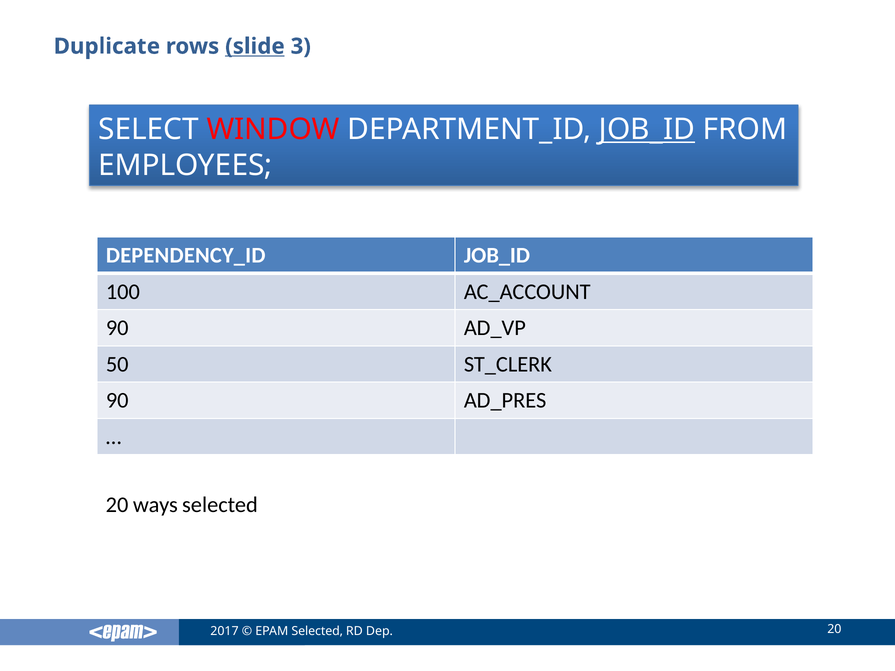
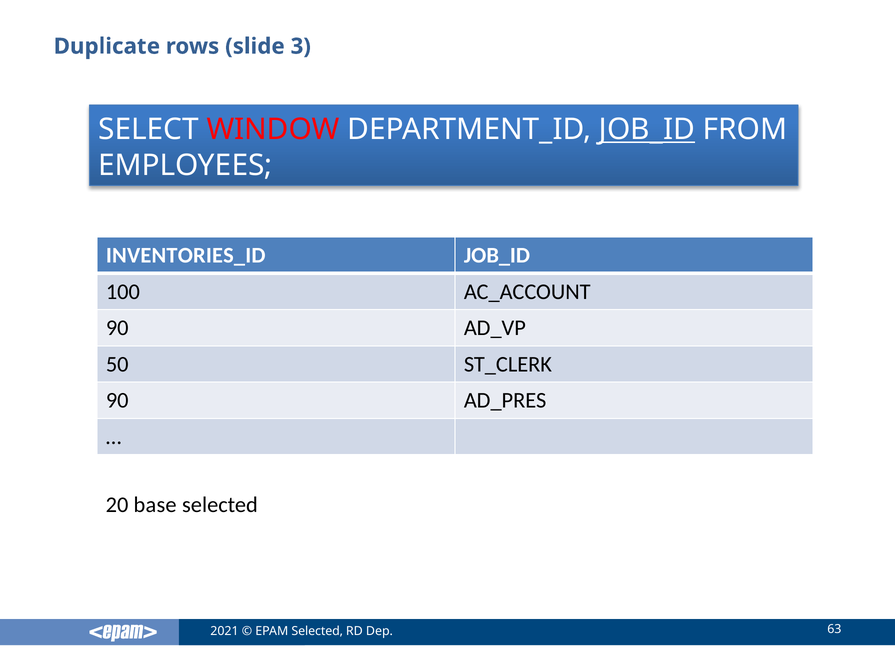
slide underline: present -> none
DEPENDENCY_ID: DEPENDENCY_ID -> INVENTORIES_ID
ways: ways -> base
2017: 2017 -> 2021
Dep 20: 20 -> 63
